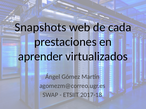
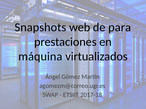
cada: cada -> para
aprender: aprender -> máquina
